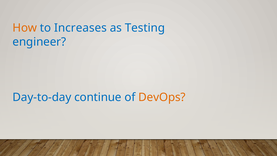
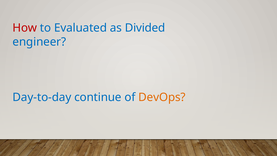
How colour: orange -> red
Increases: Increases -> Evaluated
Testing: Testing -> Divided
